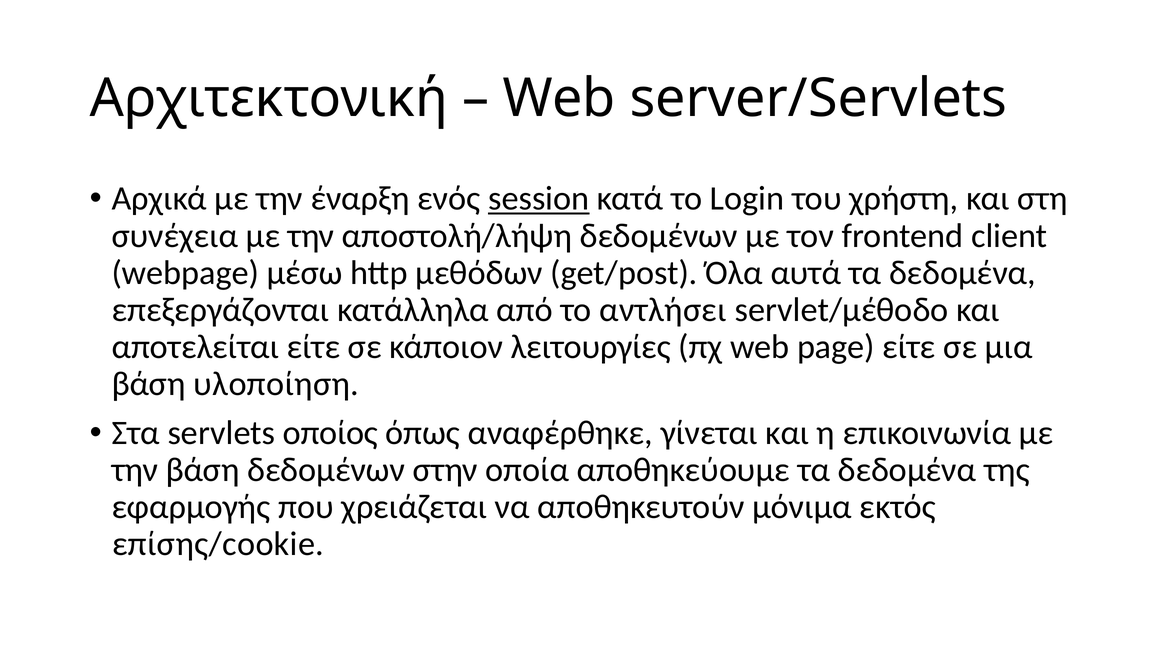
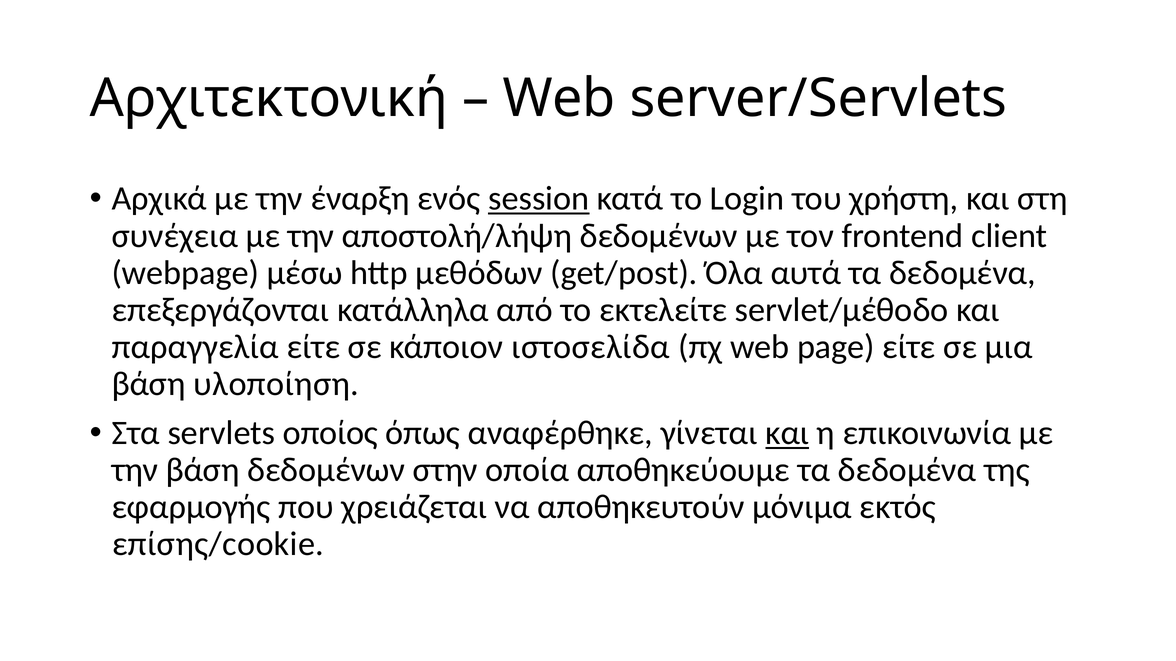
αντλήσει: αντλήσει -> εκτελείτε
αποτελείται: αποτελείται -> παραγγελία
λειτουργίες: λειτουργίες -> ιστοσελίδα
και at (787, 433) underline: none -> present
